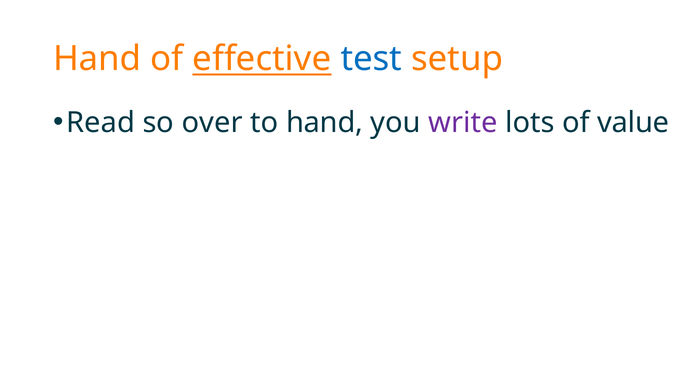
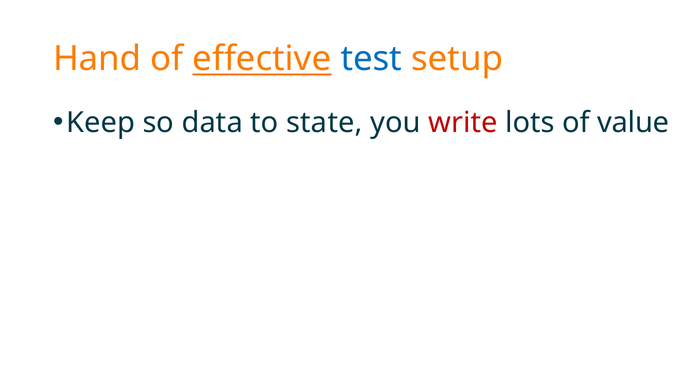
Read: Read -> Keep
over: over -> data
to hand: hand -> state
write colour: purple -> red
